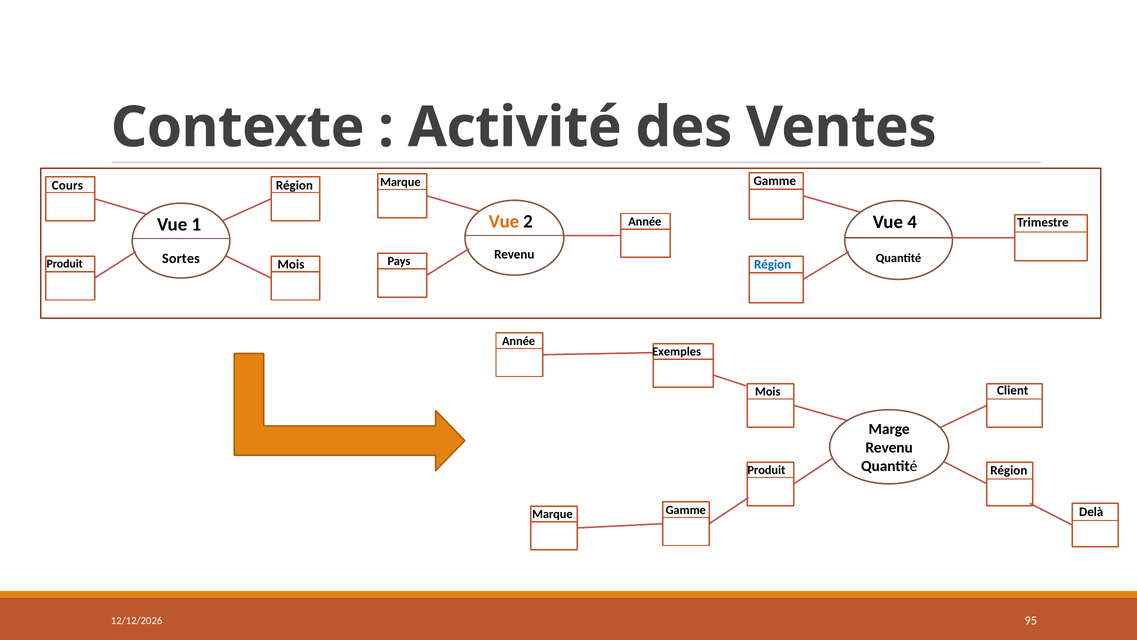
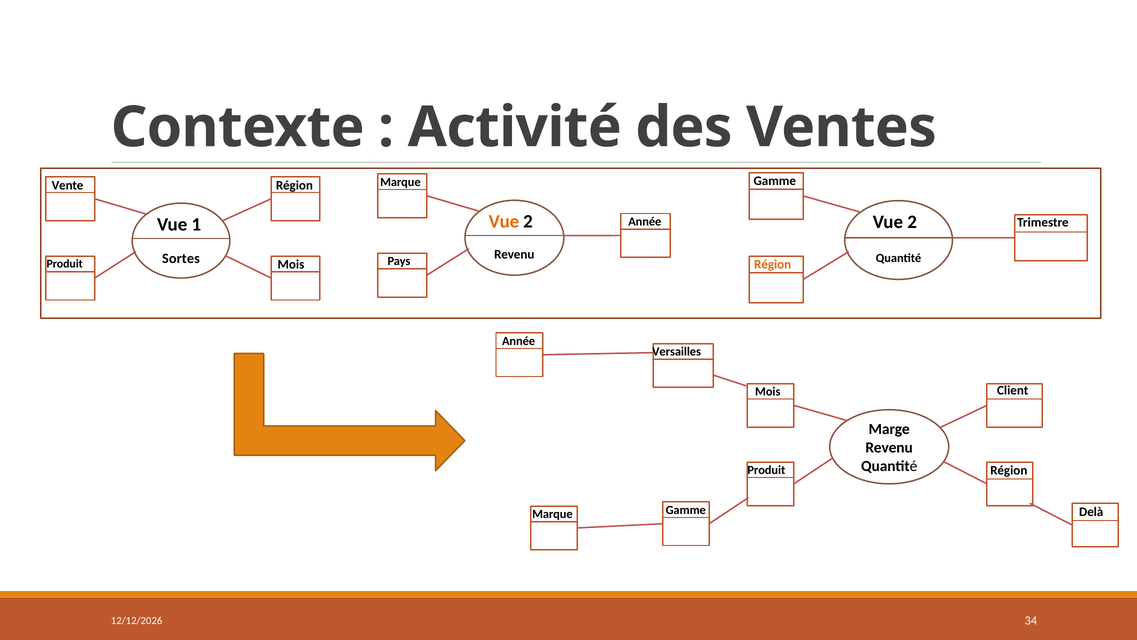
Cours: Cours -> Vente
4 at (912, 222): 4 -> 2
Région at (773, 264) colour: blue -> orange
Exemples: Exemples -> Versailles
95: 95 -> 34
